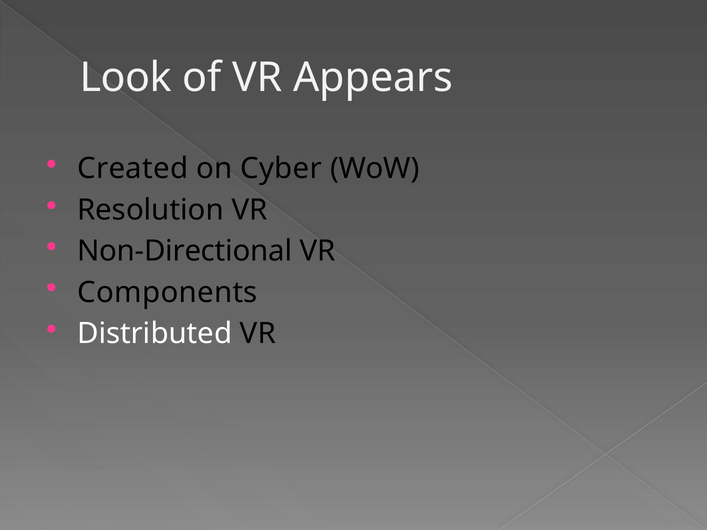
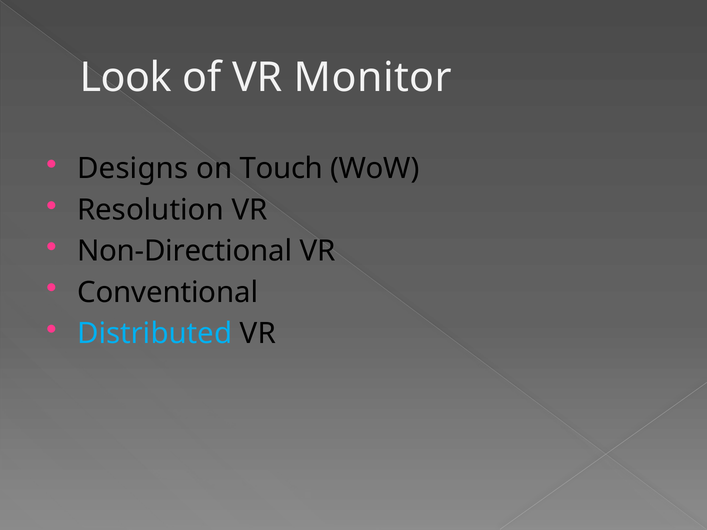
Appears: Appears -> Monitor
Created: Created -> Designs
Cyber: Cyber -> Touch
Components: Components -> Conventional
Distributed colour: white -> light blue
